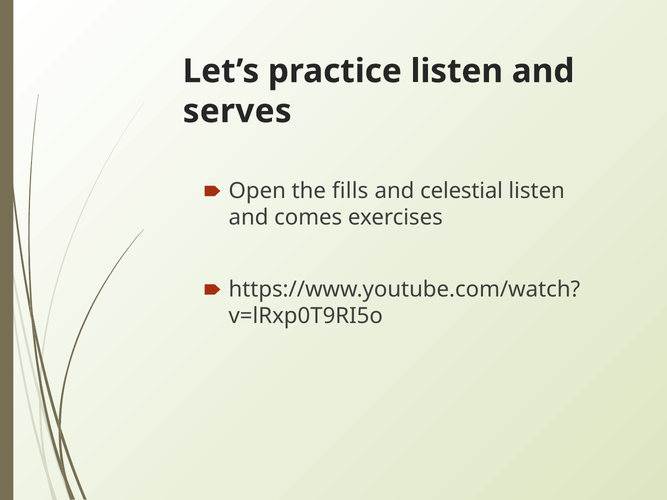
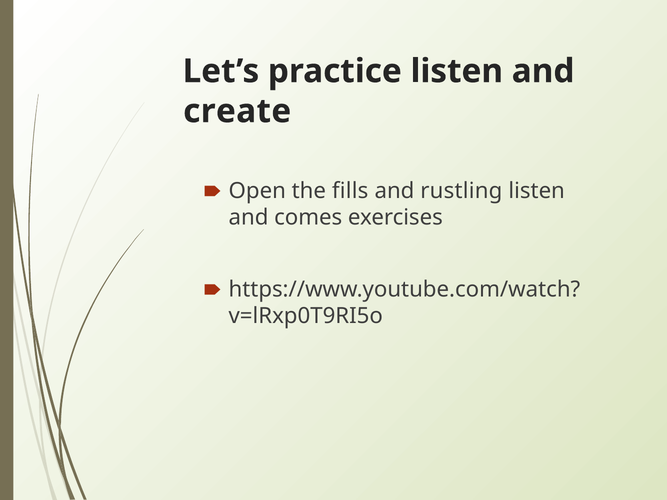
serves: serves -> create
celestial: celestial -> rustling
